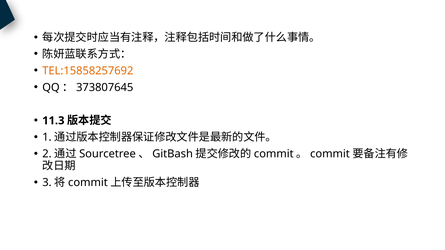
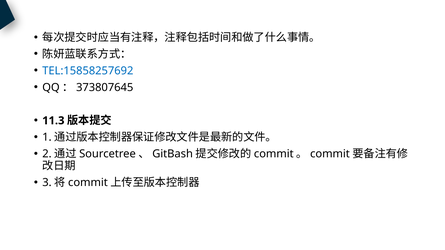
TEL:15858257692 colour: orange -> blue
